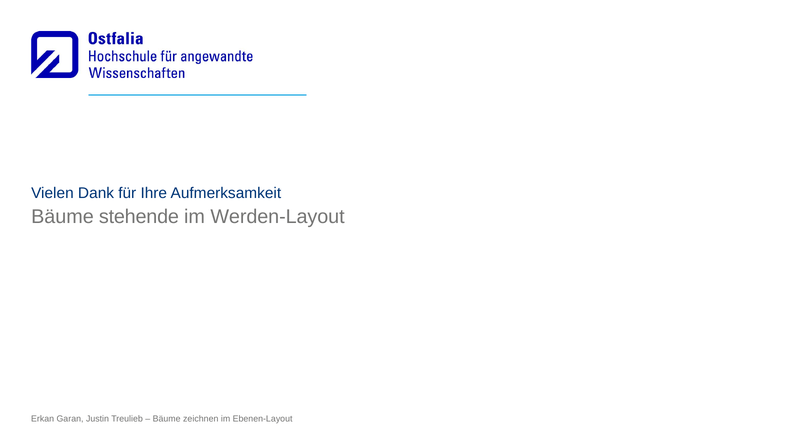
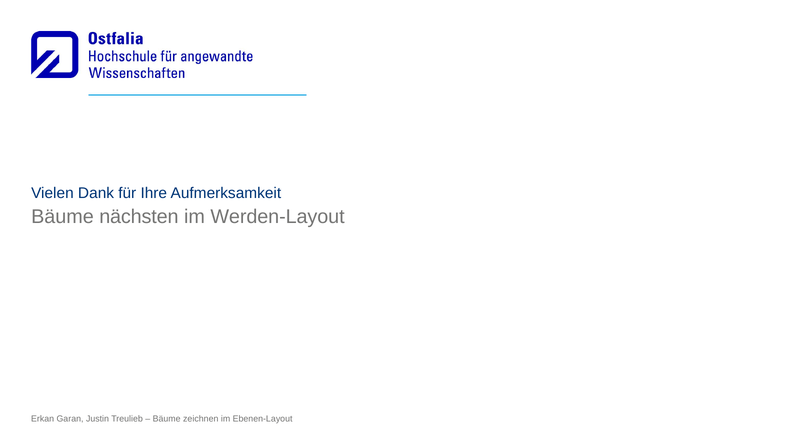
stehende: stehende -> nächsten
